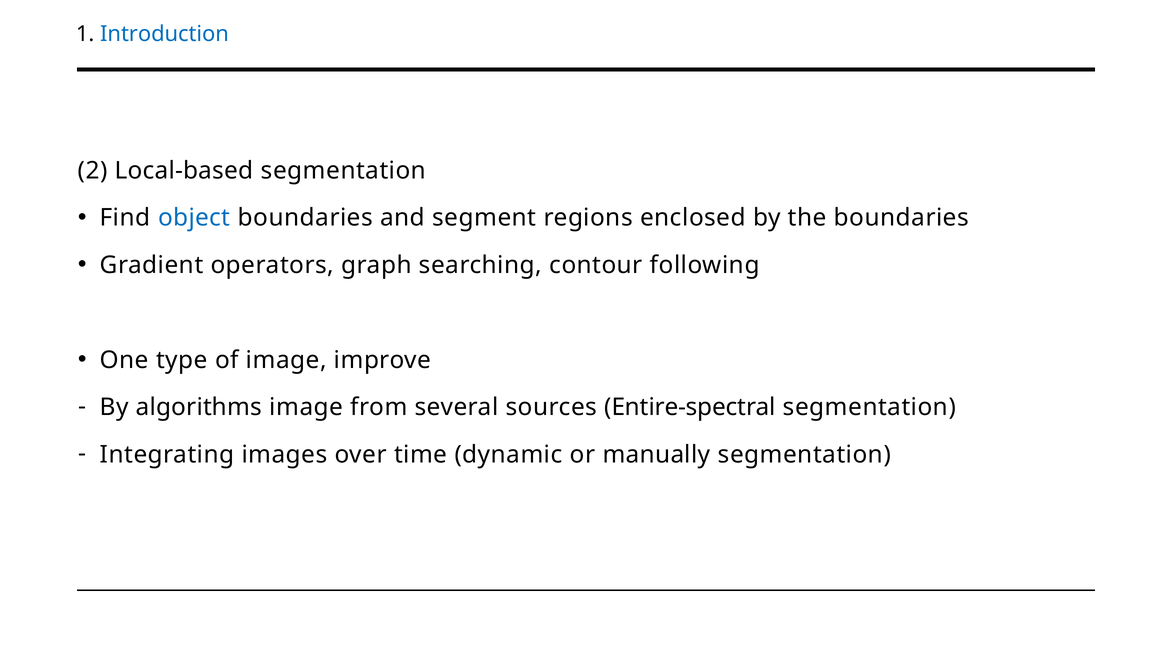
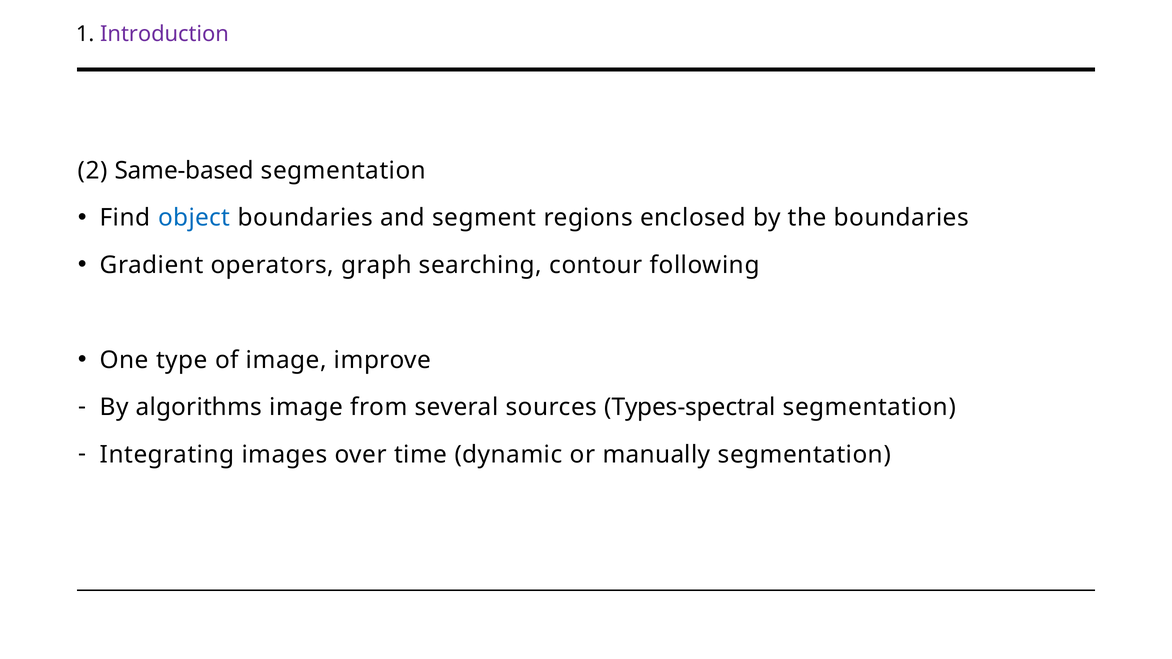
Introduction colour: blue -> purple
Local-based: Local-based -> Same-based
Entire-spectral: Entire-spectral -> Types-spectral
